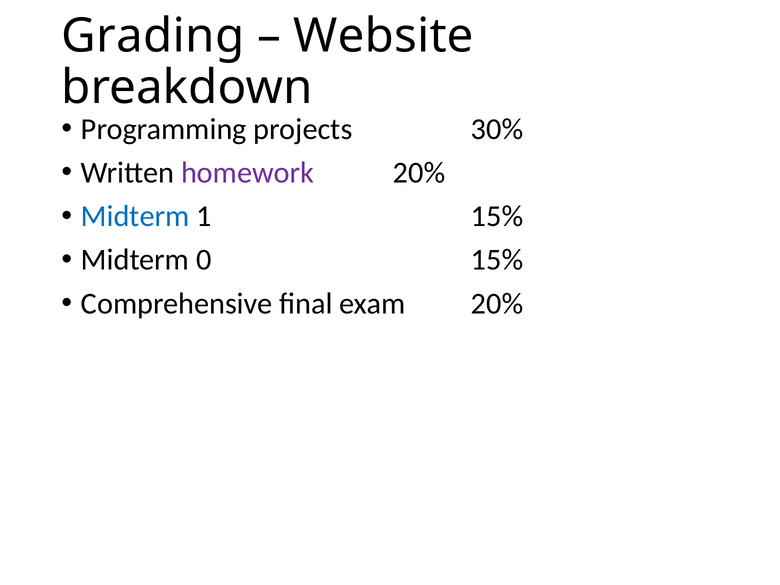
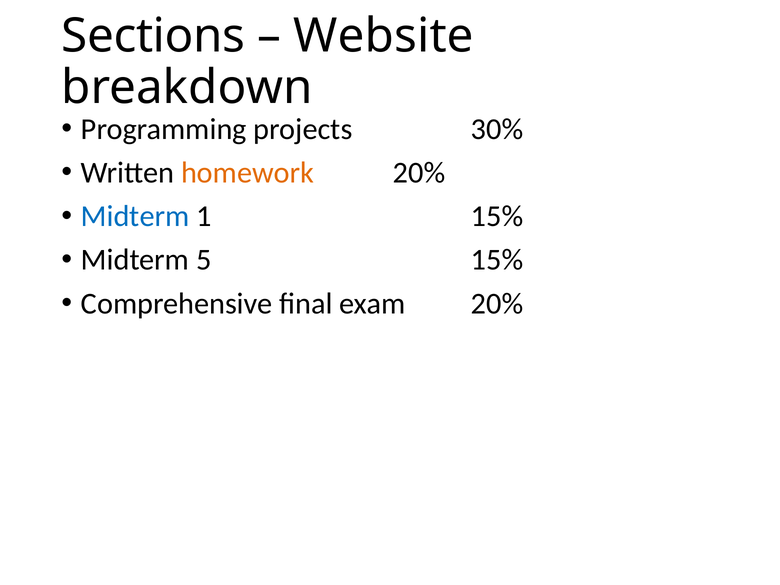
Grading: Grading -> Sections
homework colour: purple -> orange
0: 0 -> 5
